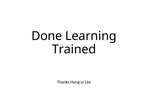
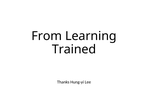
Done: Done -> From
